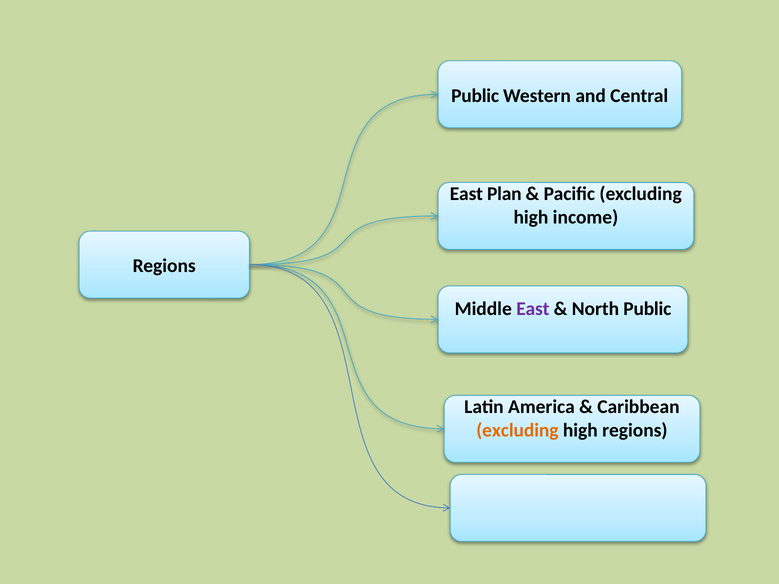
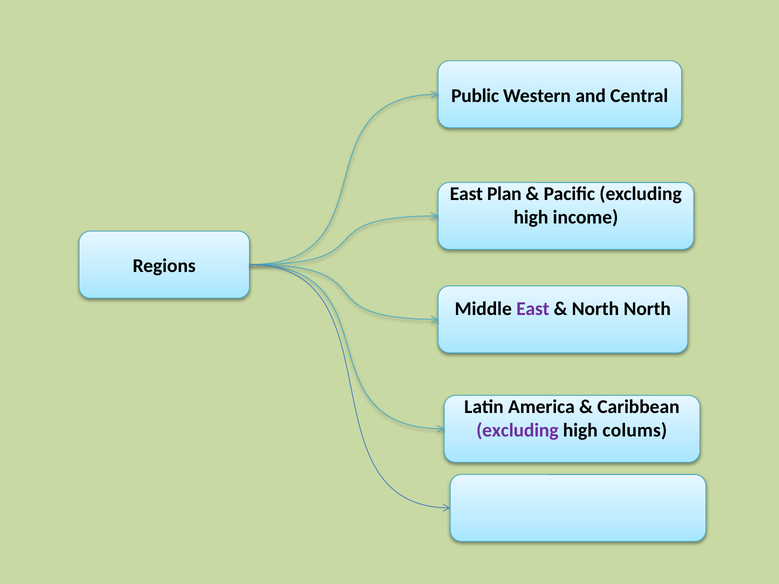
North Public: Public -> North
excluding at (517, 430) colour: orange -> purple
high regions: regions -> colums
